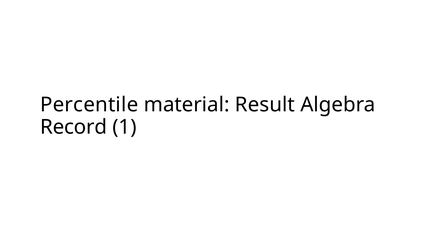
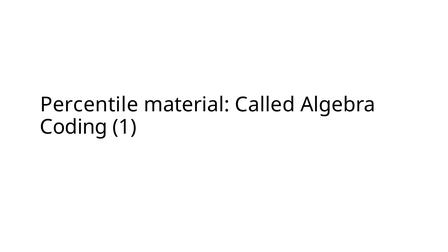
Result: Result -> Called
Record: Record -> Coding
